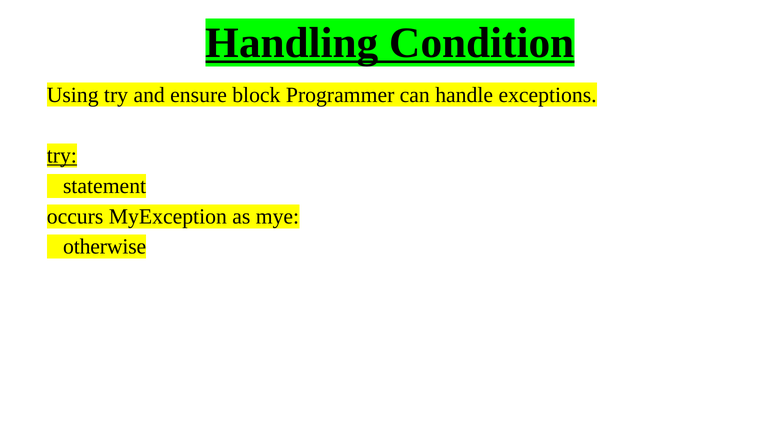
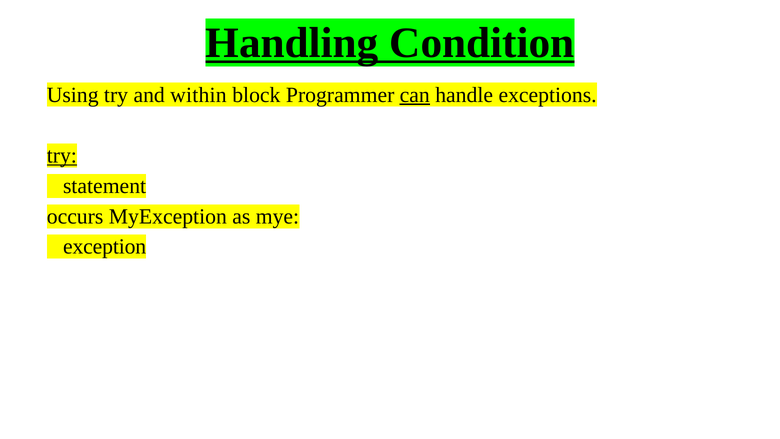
ensure: ensure -> within
can underline: none -> present
otherwise: otherwise -> exception
